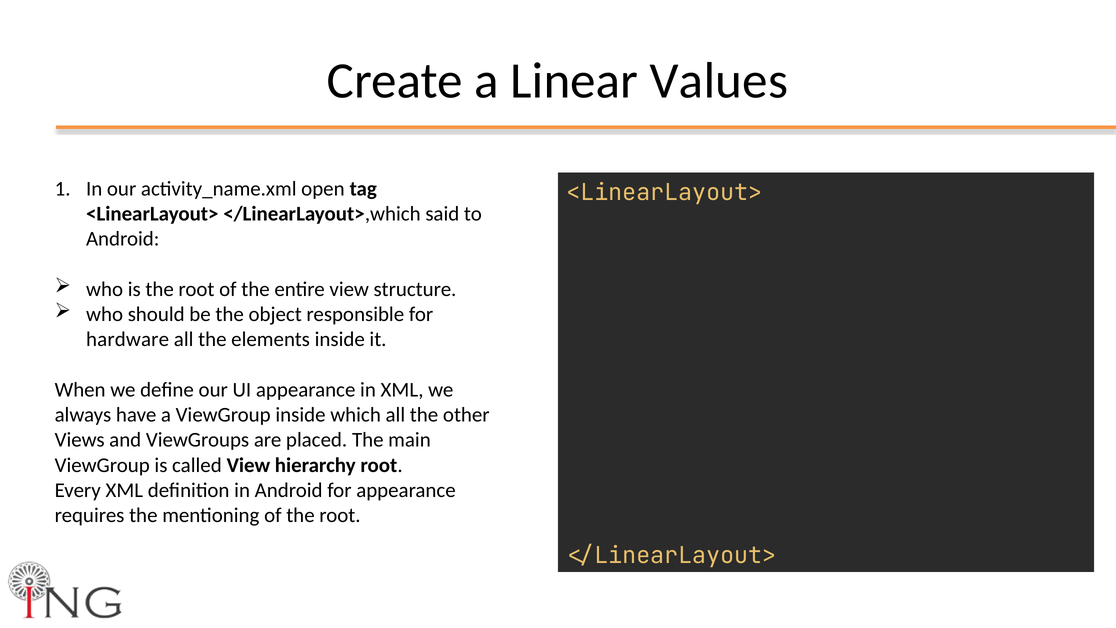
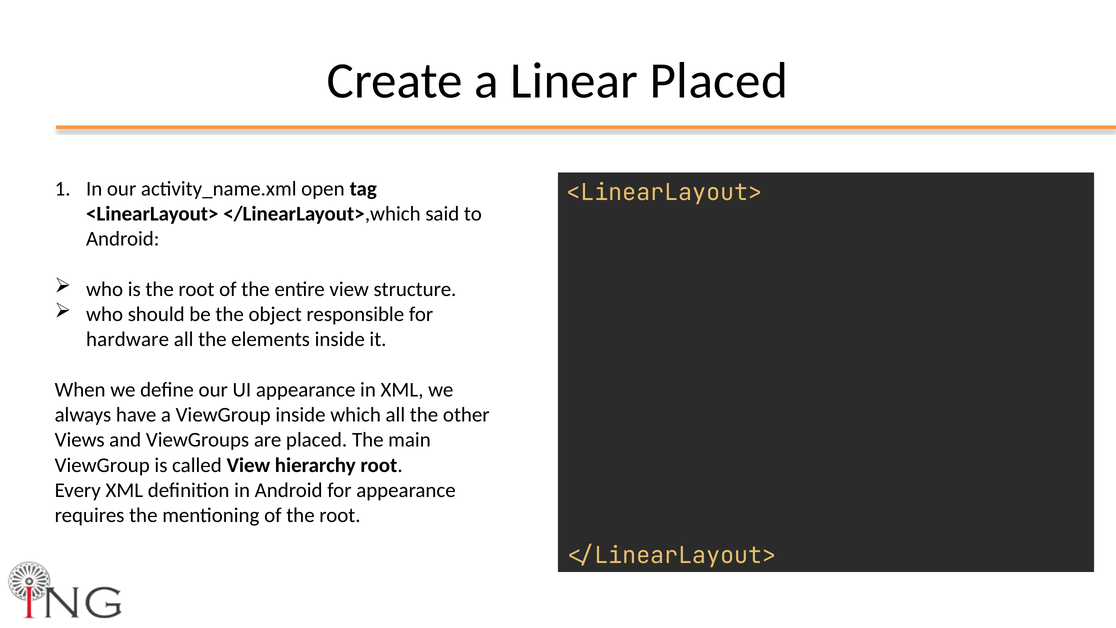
Linear Values: Values -> Placed
